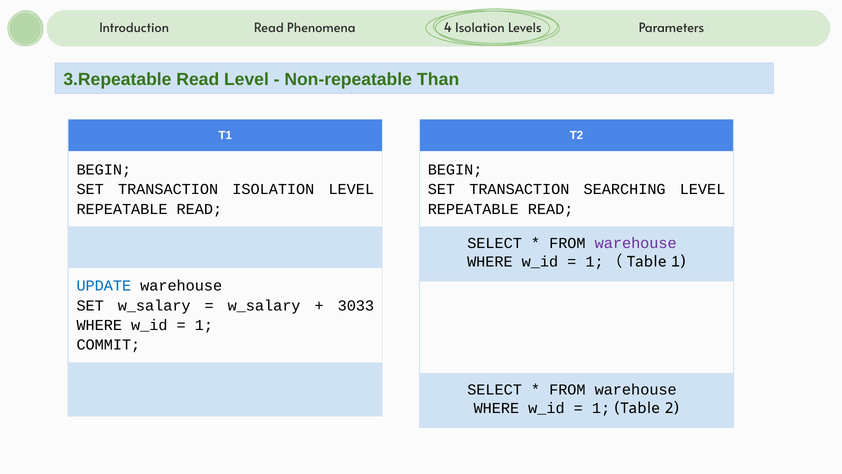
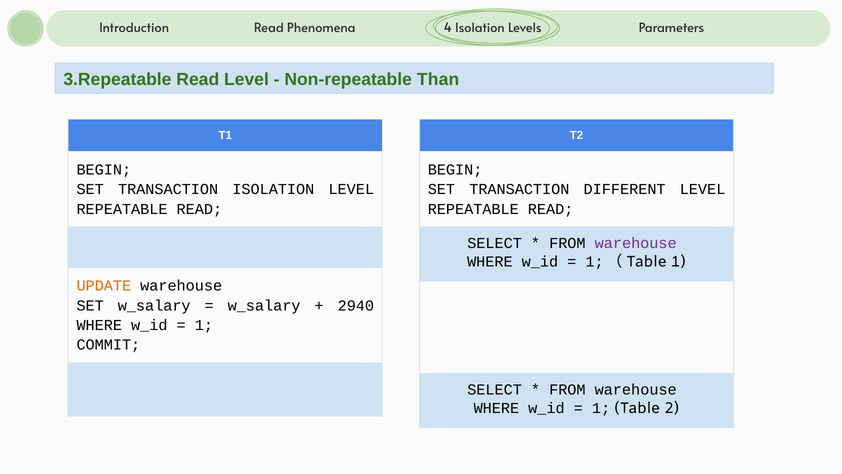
SEARCHING: SEARCHING -> DIFFERENT
UPDATE colour: blue -> orange
3033: 3033 -> 2940
